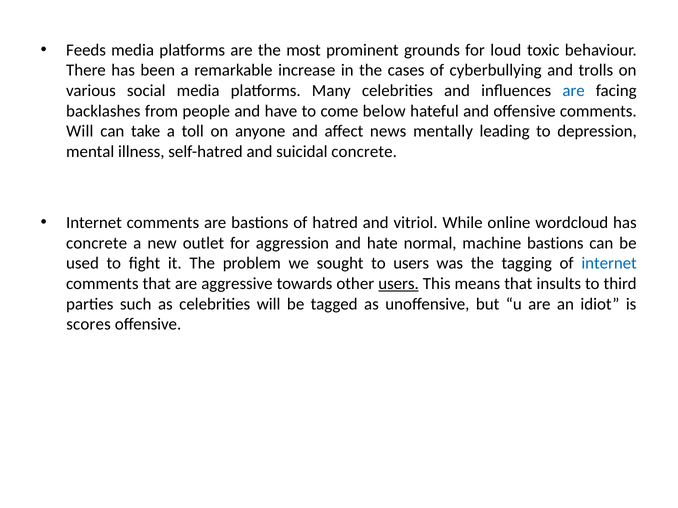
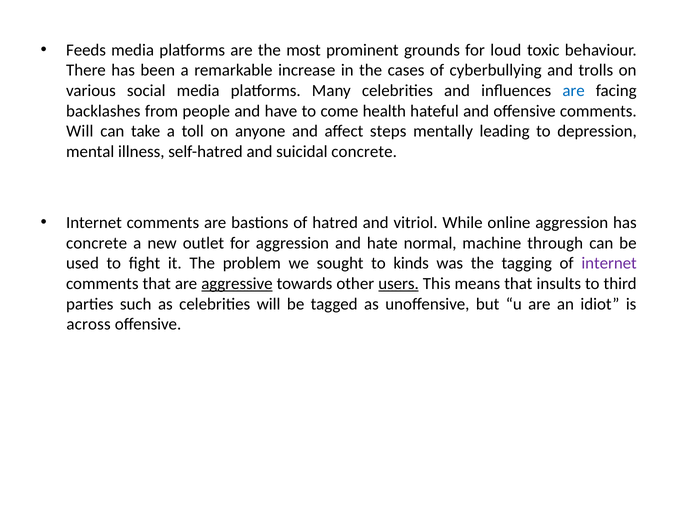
below: below -> health
news: news -> steps
online wordcloud: wordcloud -> aggression
machine bastions: bastions -> through
to users: users -> kinds
internet at (609, 264) colour: blue -> purple
aggressive underline: none -> present
scores: scores -> across
